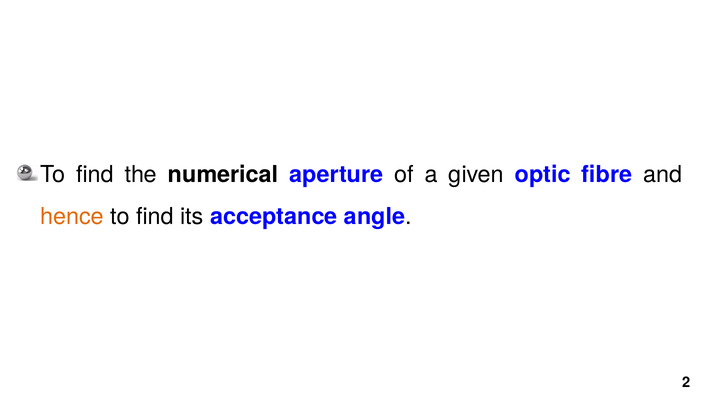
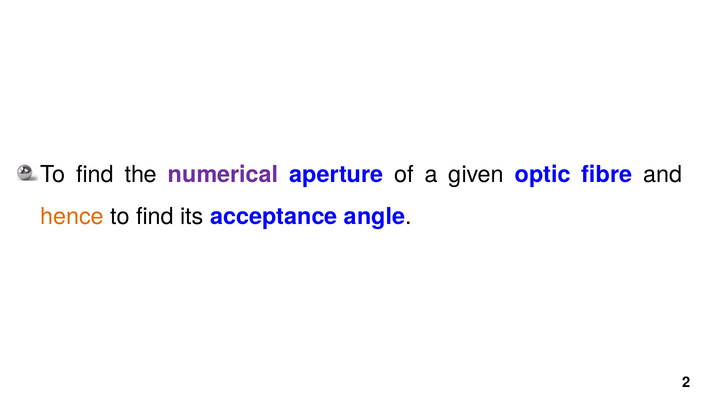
numerical colour: black -> purple
